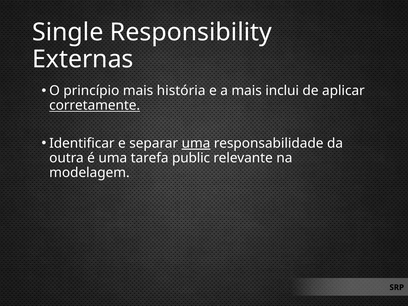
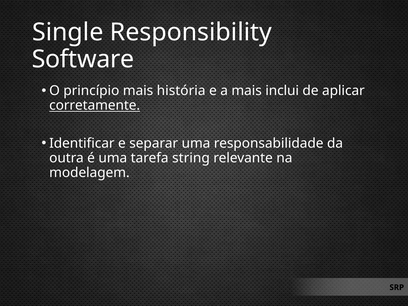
Externas: Externas -> Software
uma at (196, 143) underline: present -> none
public: public -> string
